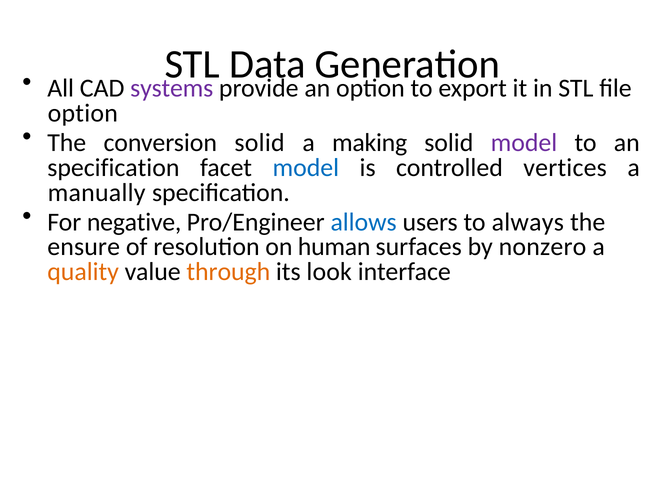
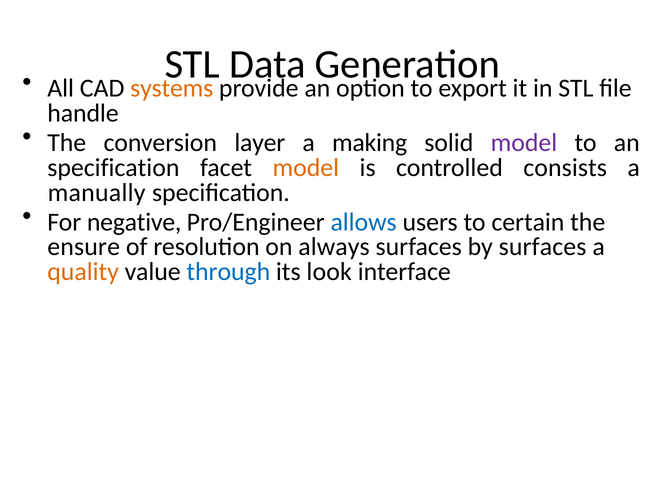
systems colour: purple -> orange
option at (83, 113): option -> handle
conversion solid: solid -> layer
model at (306, 168) colour: blue -> orange
vertices: vertices -> consists
always: always -> certain
human: human -> always
by nonzero: nonzero -> surfaces
through colour: orange -> blue
